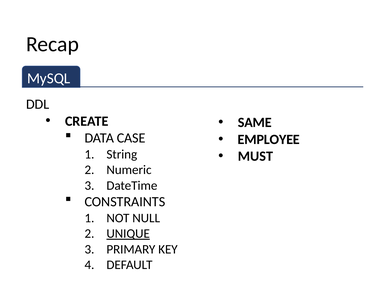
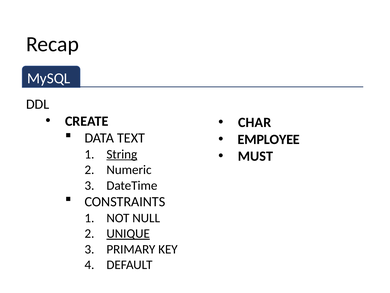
SAME: SAME -> CHAR
CASE: CASE -> TEXT
String underline: none -> present
